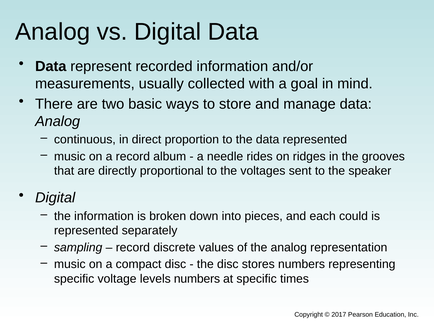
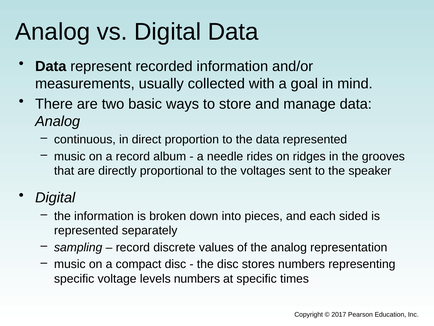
could: could -> sided
